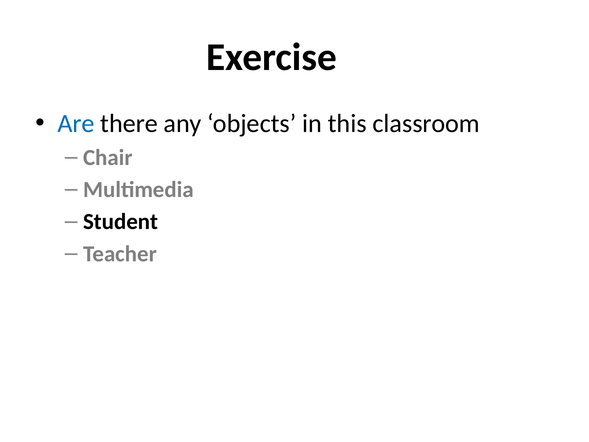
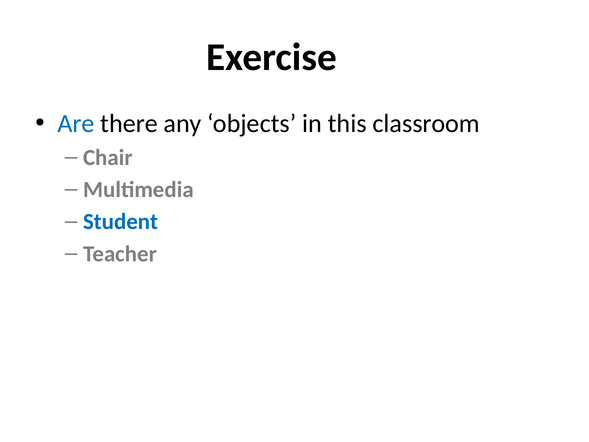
Student colour: black -> blue
